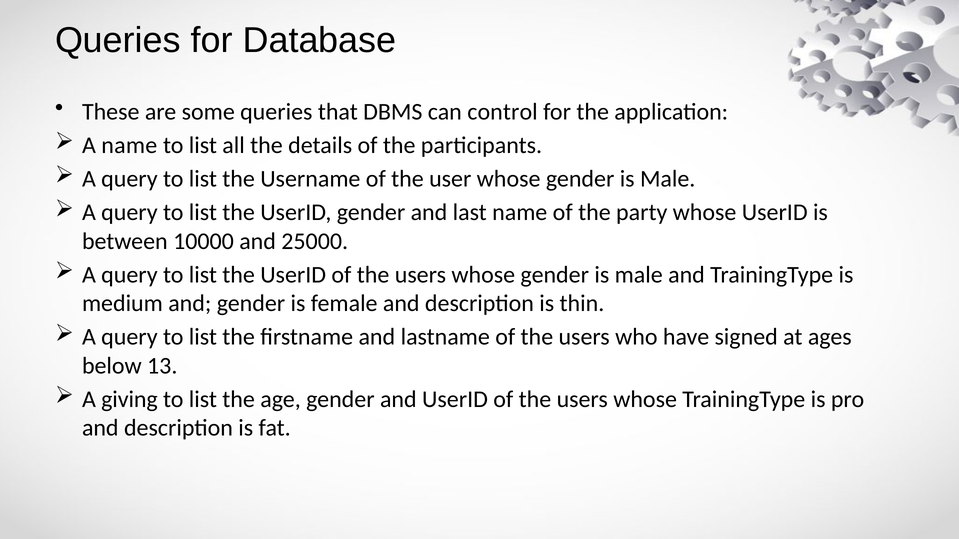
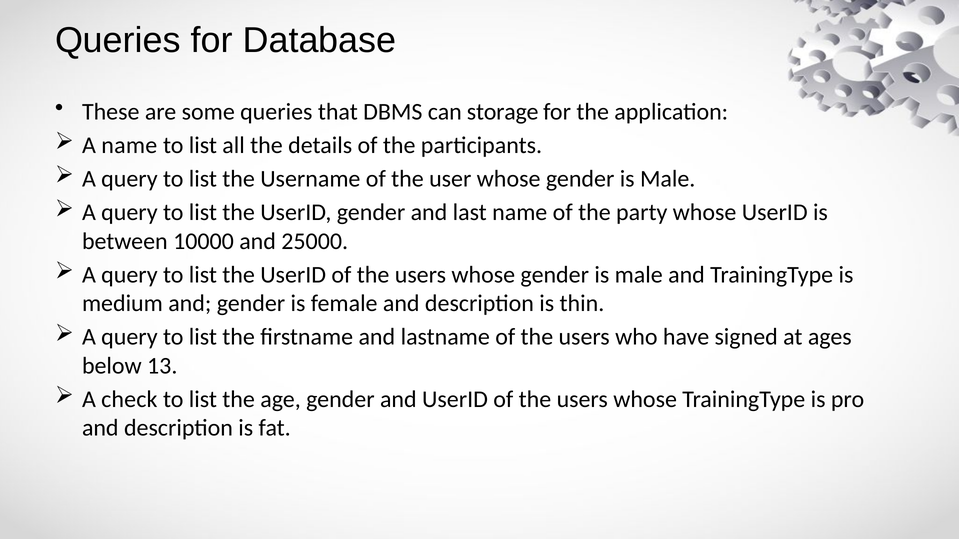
control: control -> storage
giving: giving -> check
